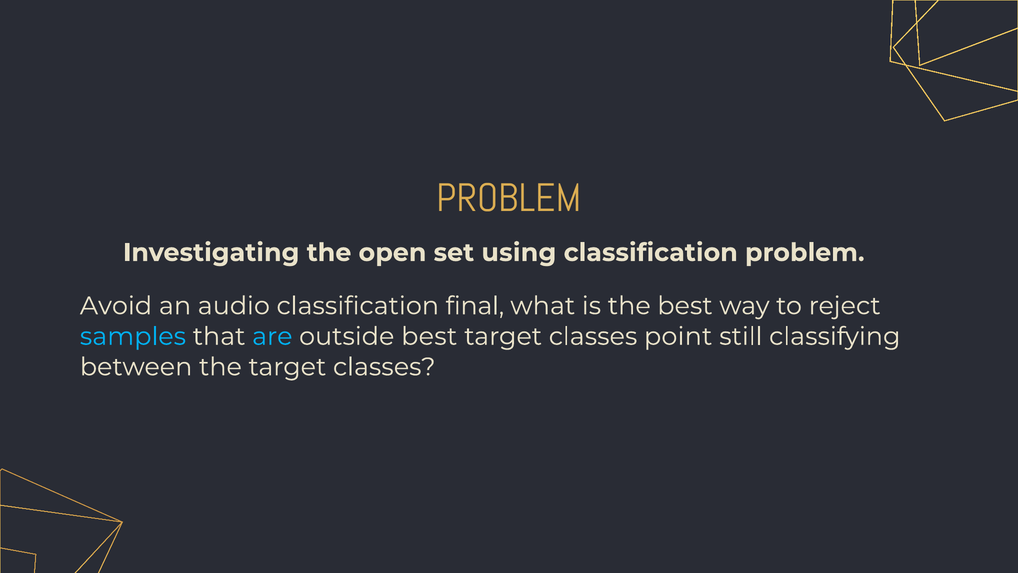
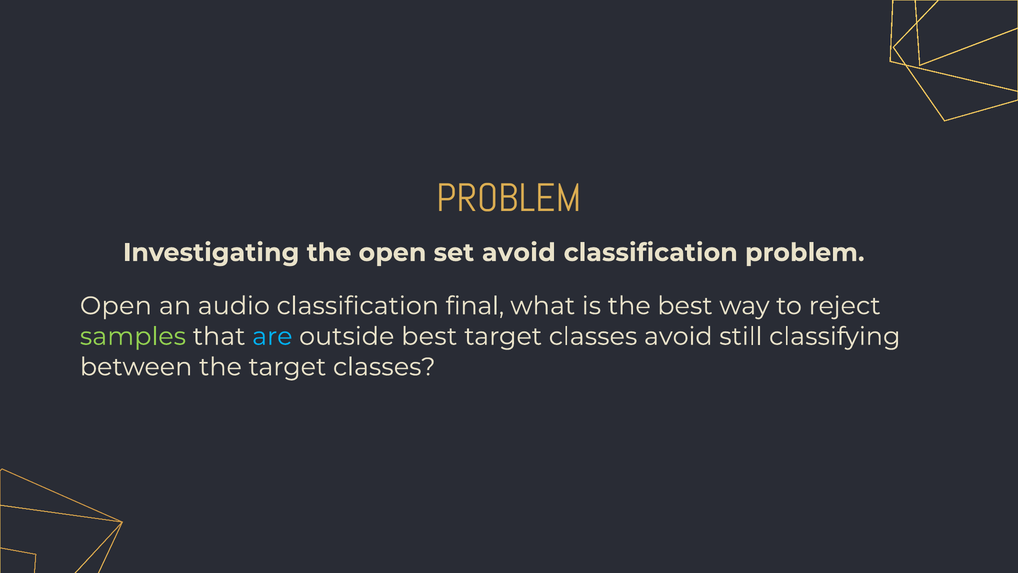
set using: using -> avoid
Avoid at (116, 306): Avoid -> Open
samples colour: light blue -> light green
classes point: point -> avoid
